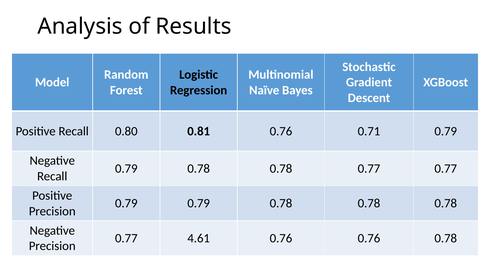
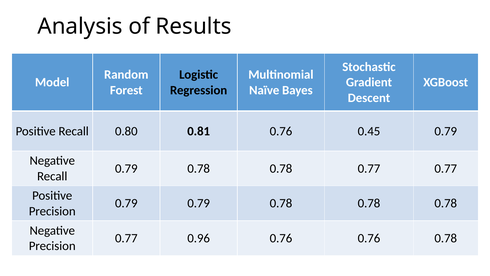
0.71: 0.71 -> 0.45
4.61: 4.61 -> 0.96
